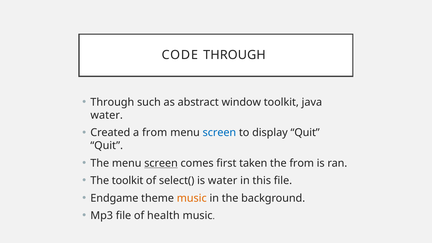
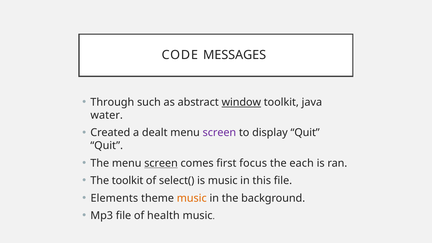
CODE THROUGH: THROUGH -> MESSAGES
window underline: none -> present
a from: from -> dealt
screen at (219, 133) colour: blue -> purple
taken: taken -> focus
the from: from -> each
is water: water -> music
Endgame: Endgame -> Elements
